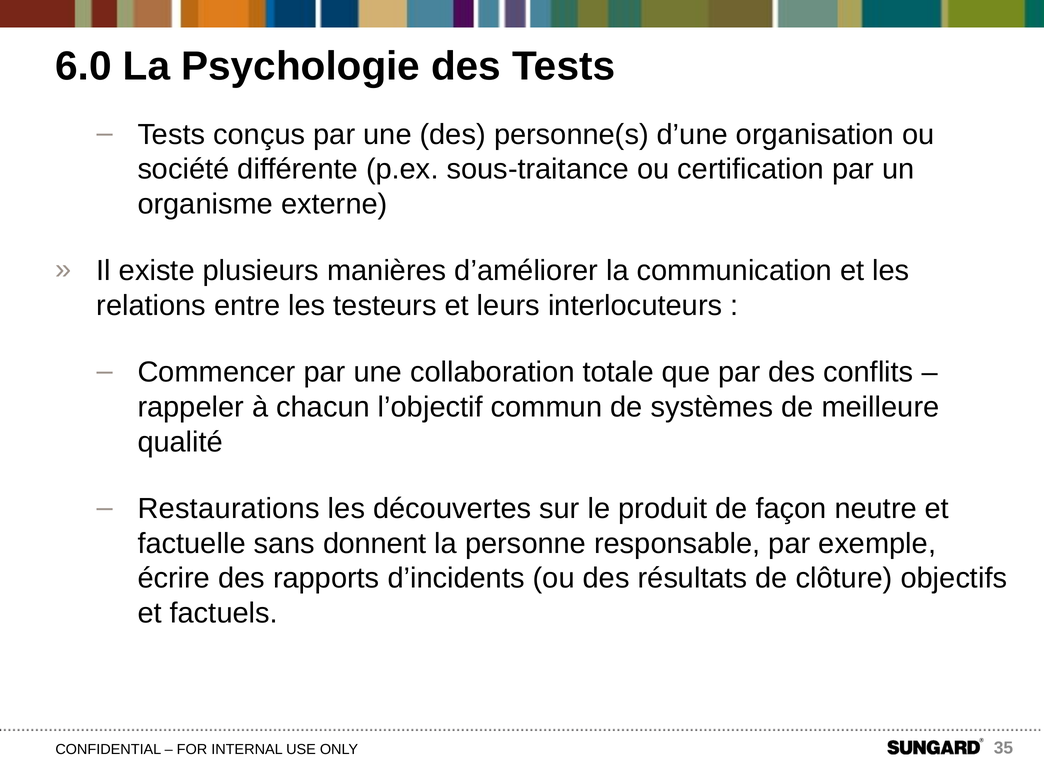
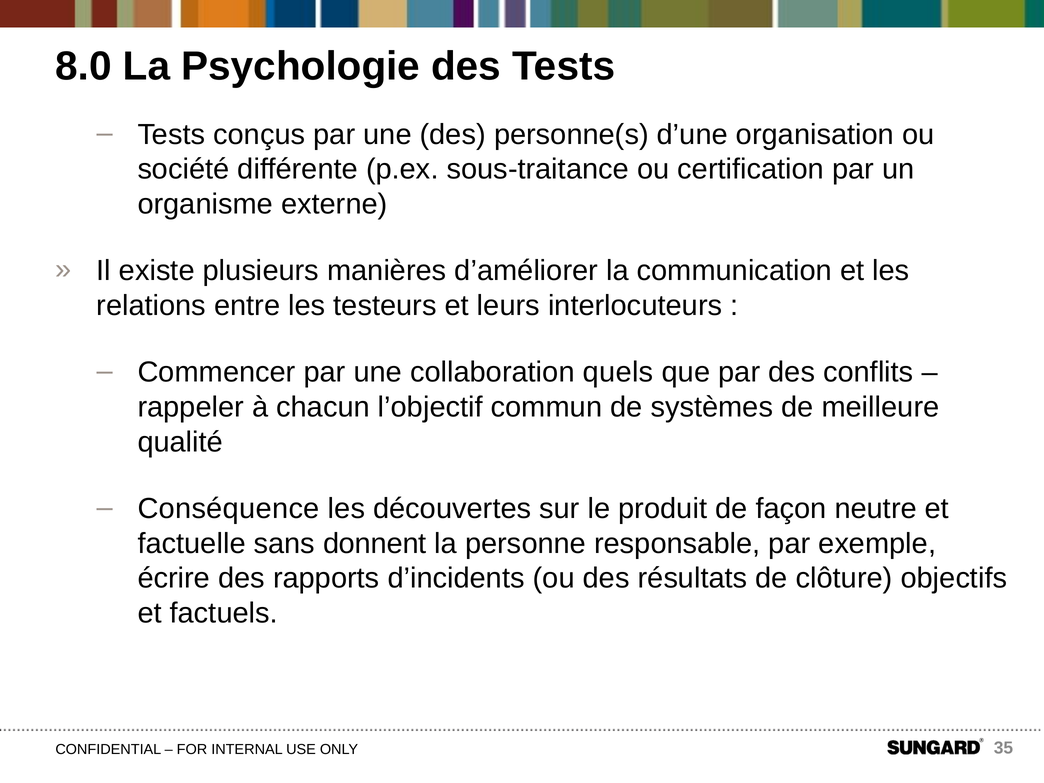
6.0: 6.0 -> 8.0
totale: totale -> quels
Restaurations: Restaurations -> Conséquence
